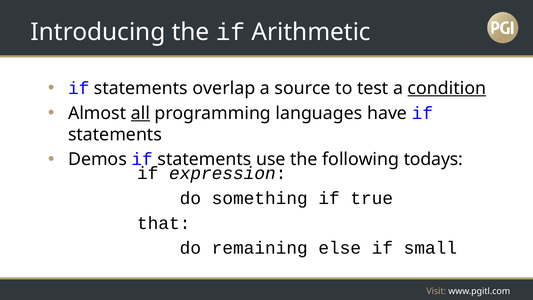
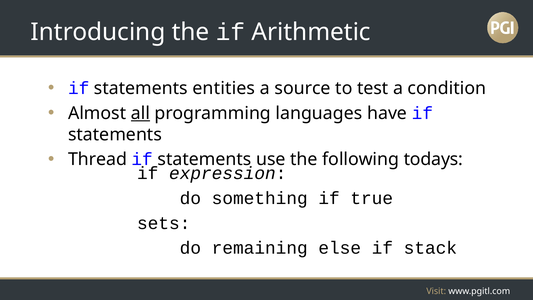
overlap: overlap -> entities
condition underline: present -> none
Demos: Demos -> Thread
that: that -> sets
small: small -> stack
